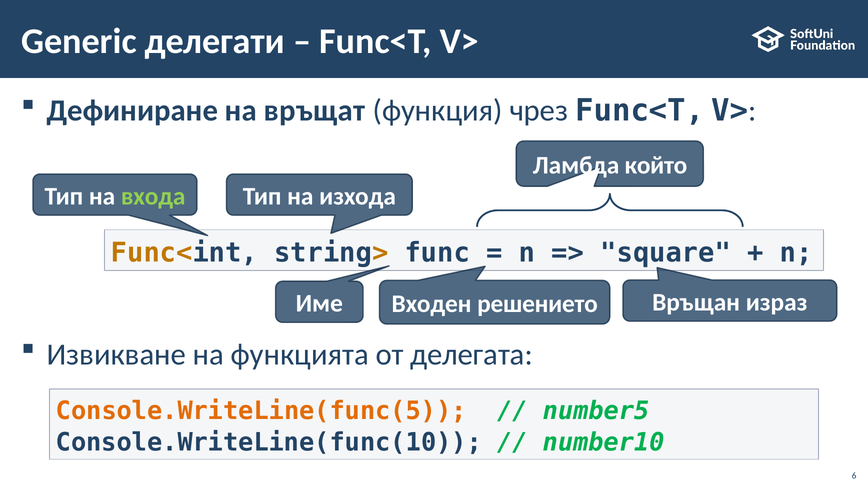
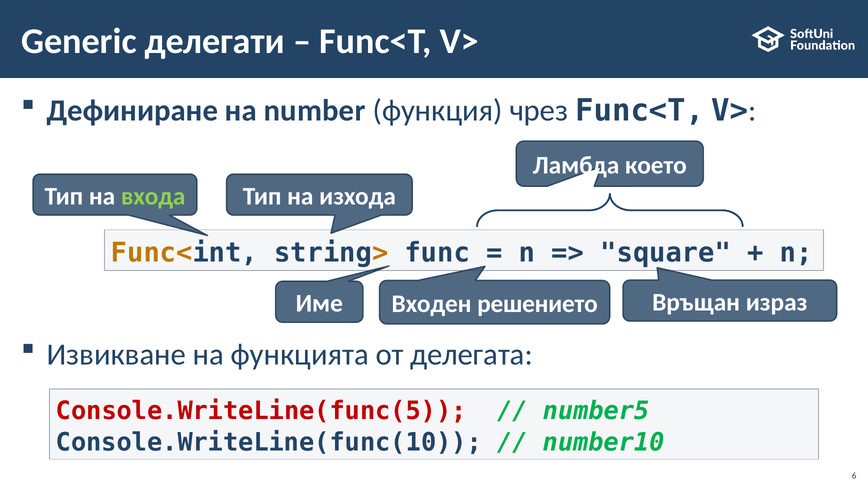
връщат: връщат -> number
който: който -> което
Console.WriteLine(func(5 colour: orange -> red
